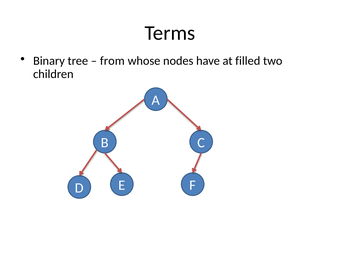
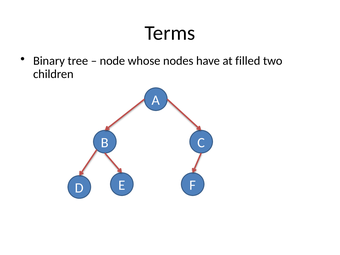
from: from -> node
